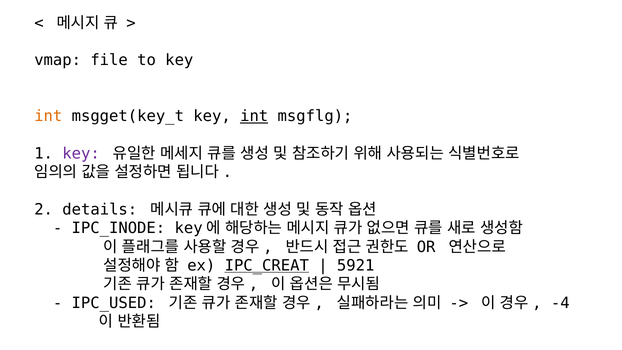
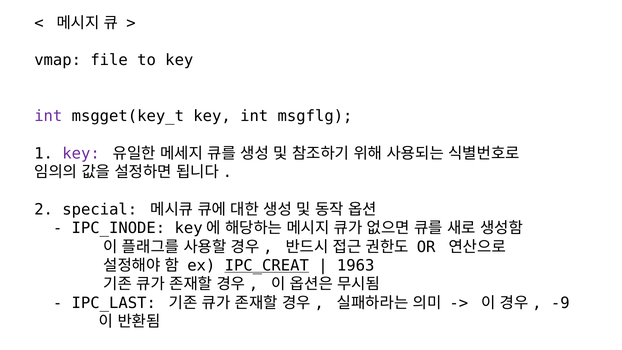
int at (48, 116) colour: orange -> purple
int at (254, 116) underline: present -> none
details: details -> special
5921: 5921 -> 1963
IPC_USED: IPC_USED -> IPC_LAST
-4: -4 -> -9
